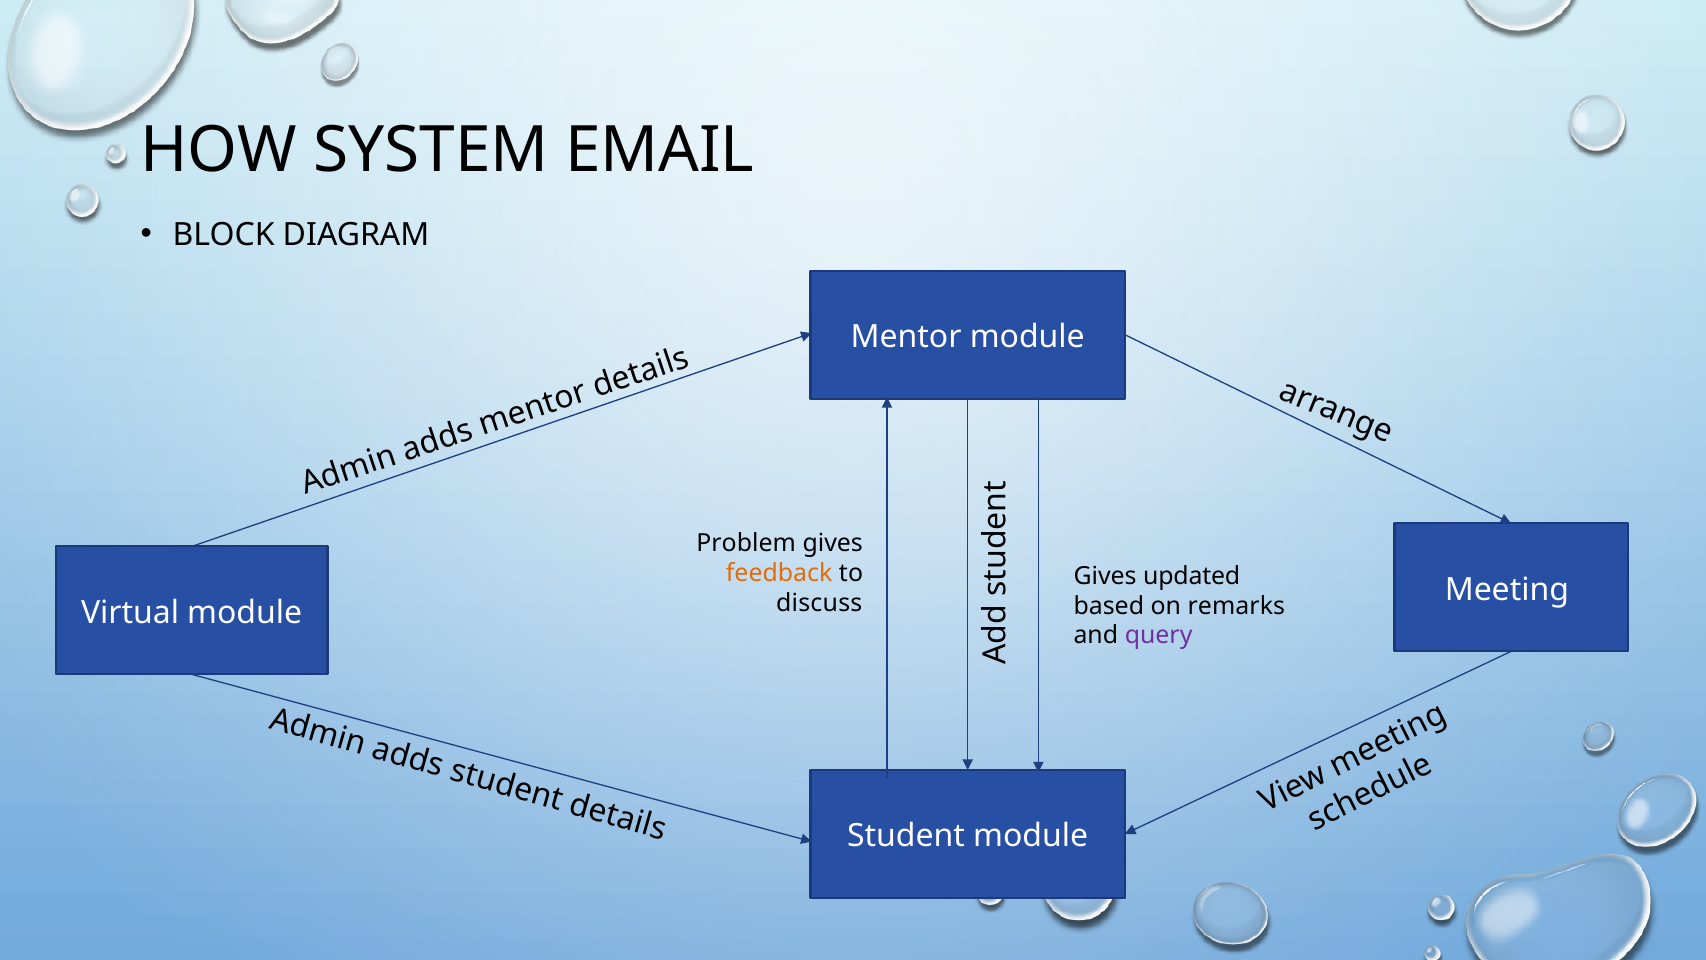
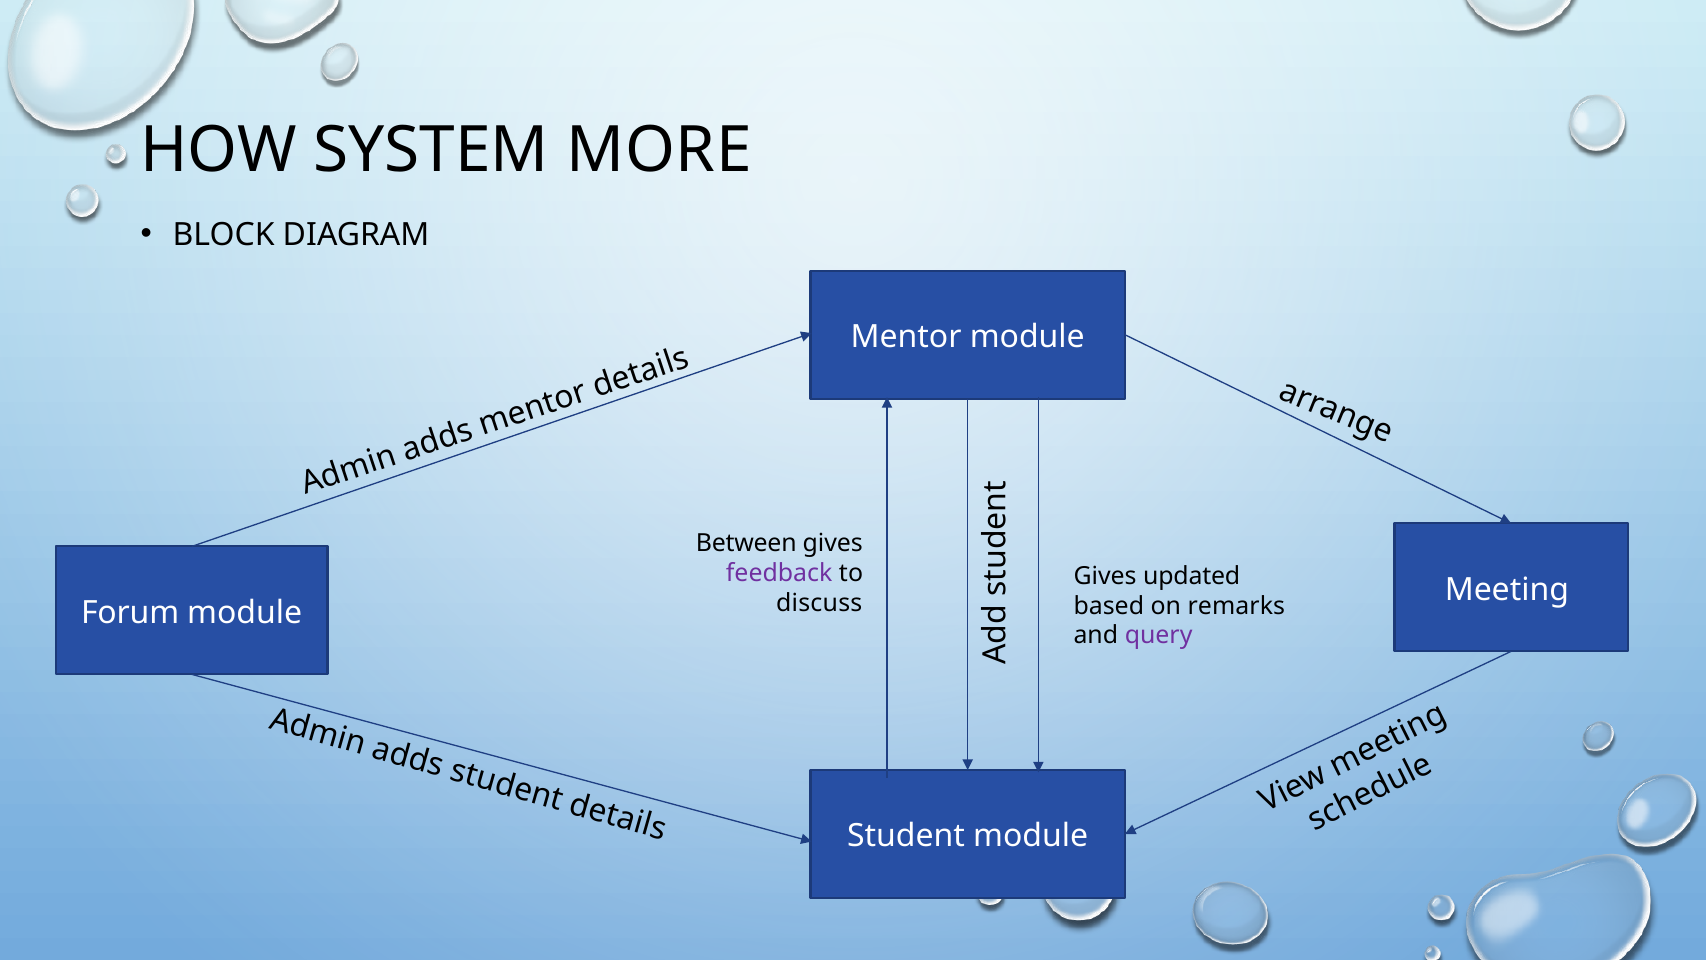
EMAIL: EMAIL -> MORE
Problem: Problem -> Between
feedback colour: orange -> purple
Virtual: Virtual -> Forum
